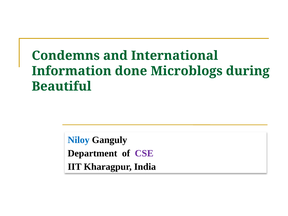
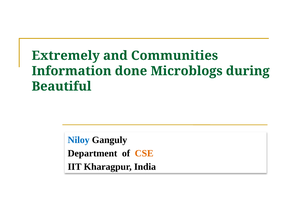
Condemns: Condemns -> Extremely
International: International -> Communities
CSE colour: purple -> orange
